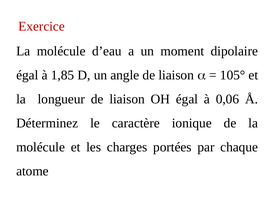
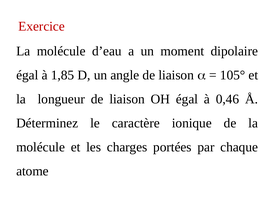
0,06: 0,06 -> 0,46
